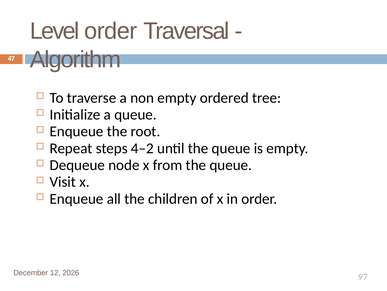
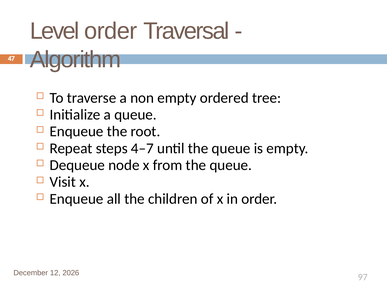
4–2: 4–2 -> 4–7
